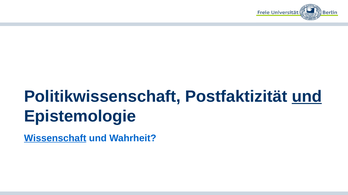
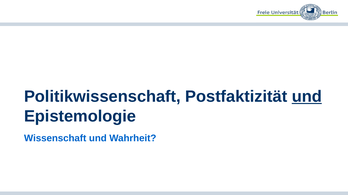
Wissenschaft underline: present -> none
